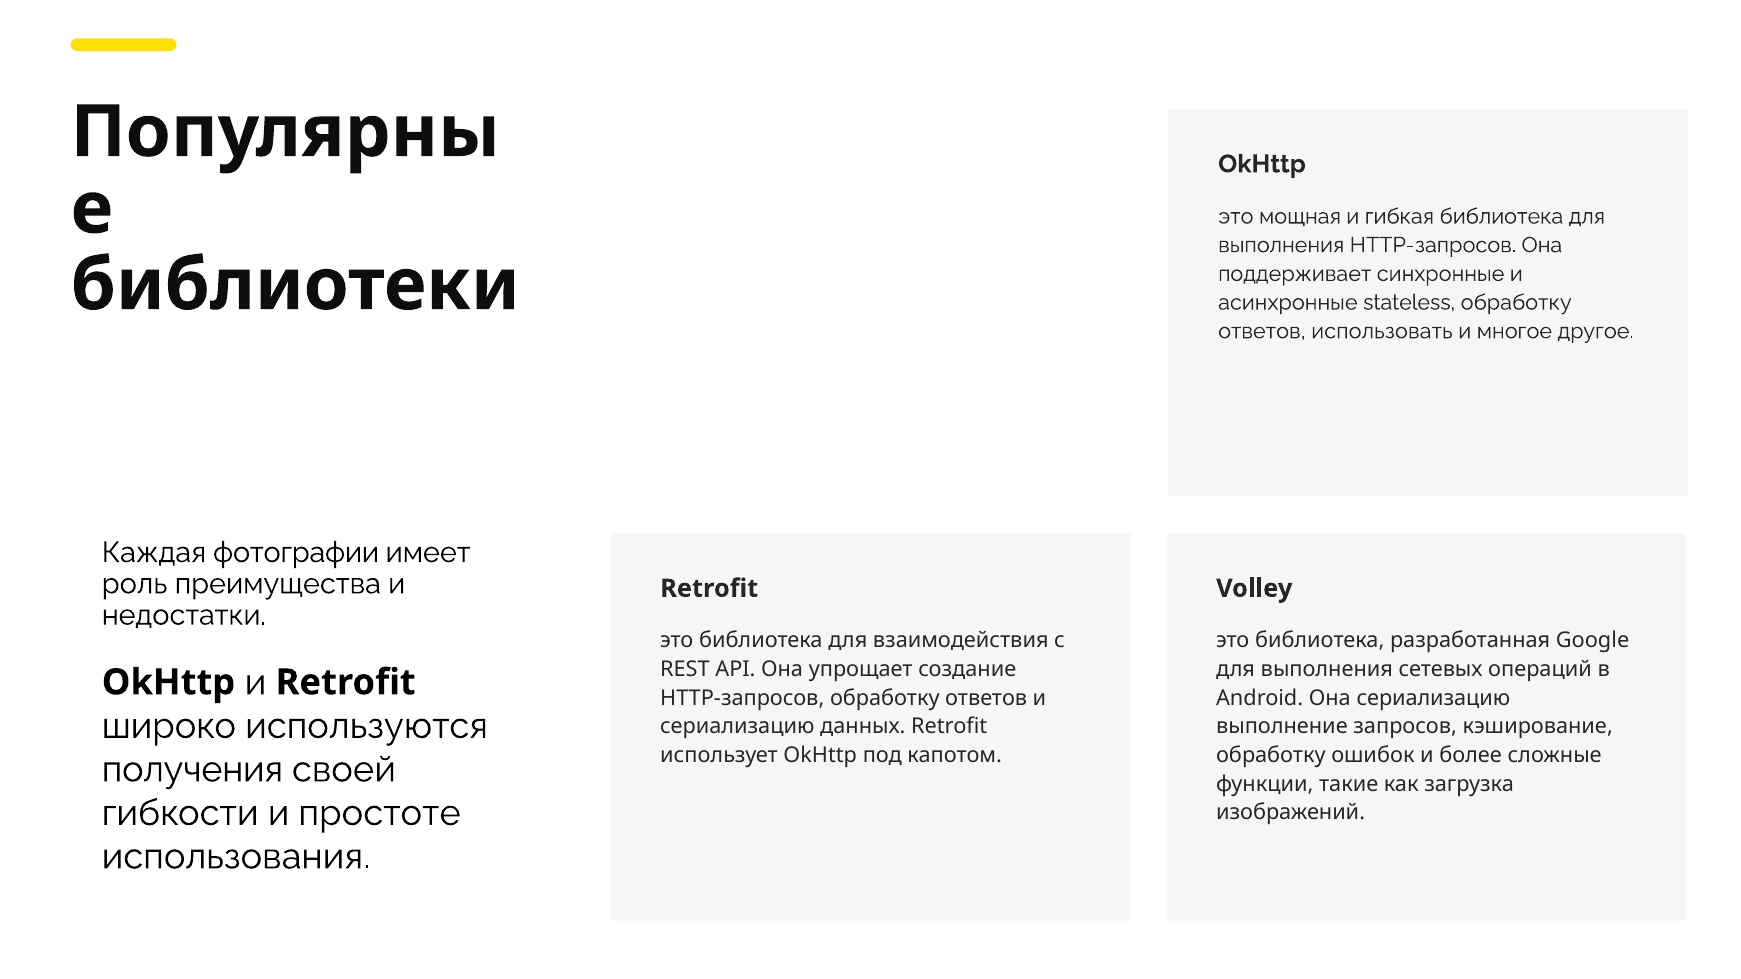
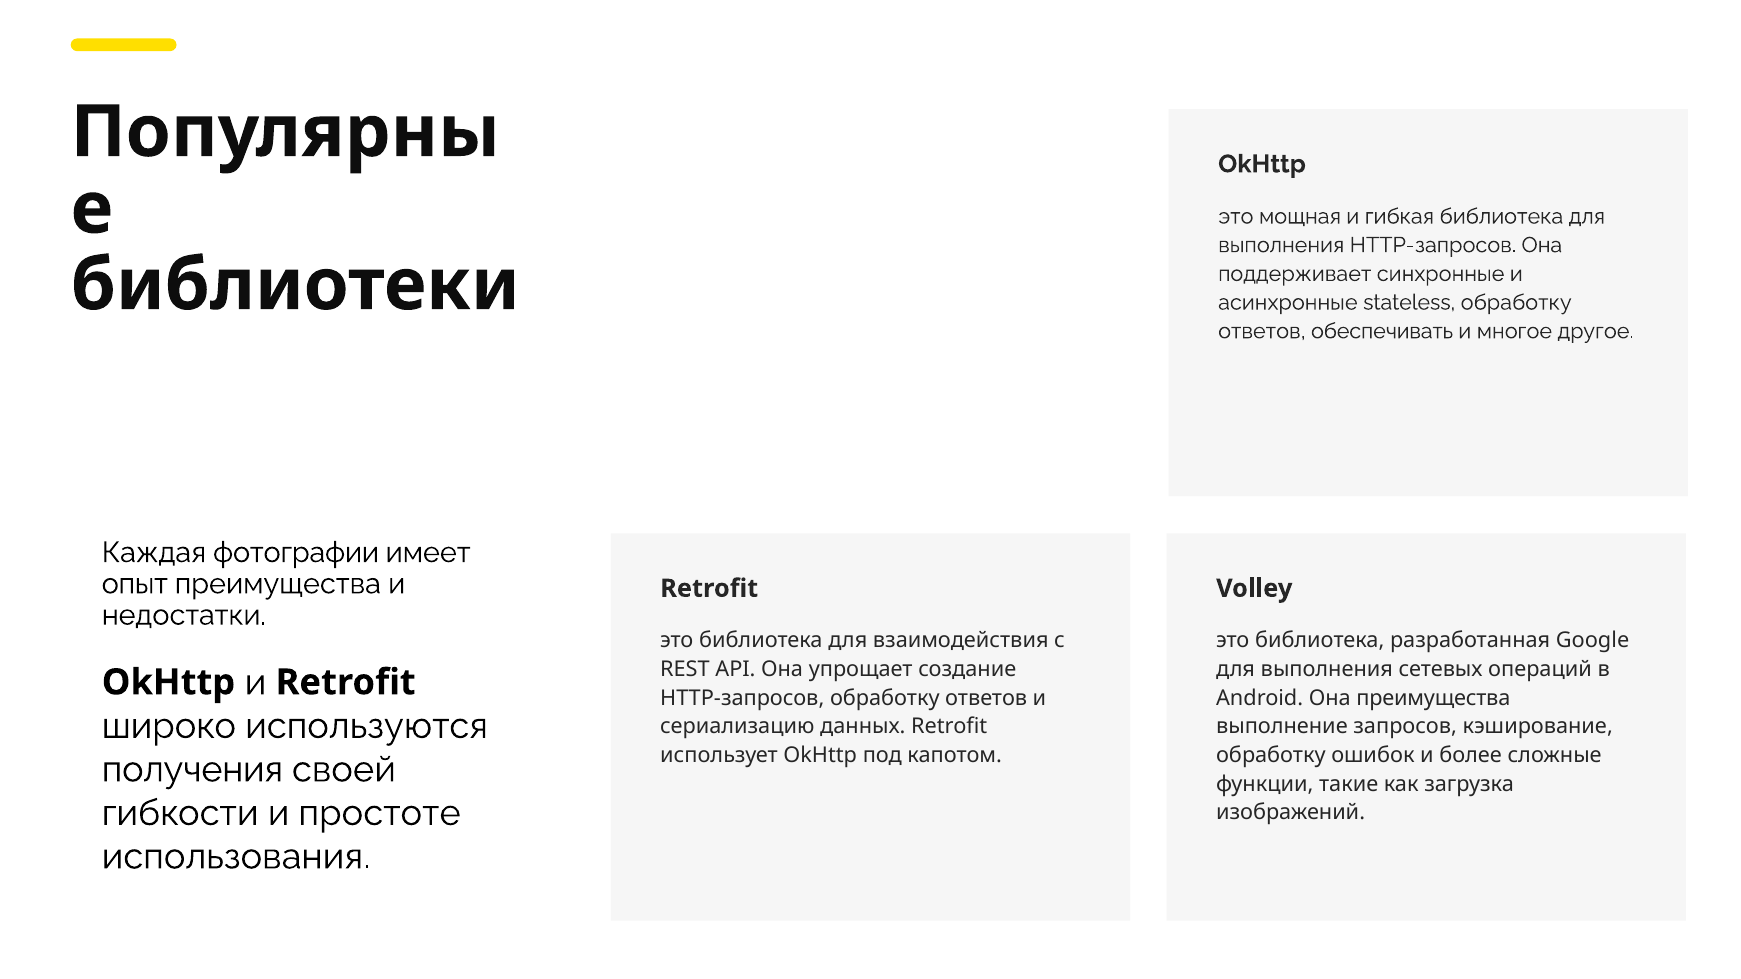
использовать: использовать -> обеспечивать
роль: роль -> опыт
Она сериализацию: сериализацию -> преимущества
